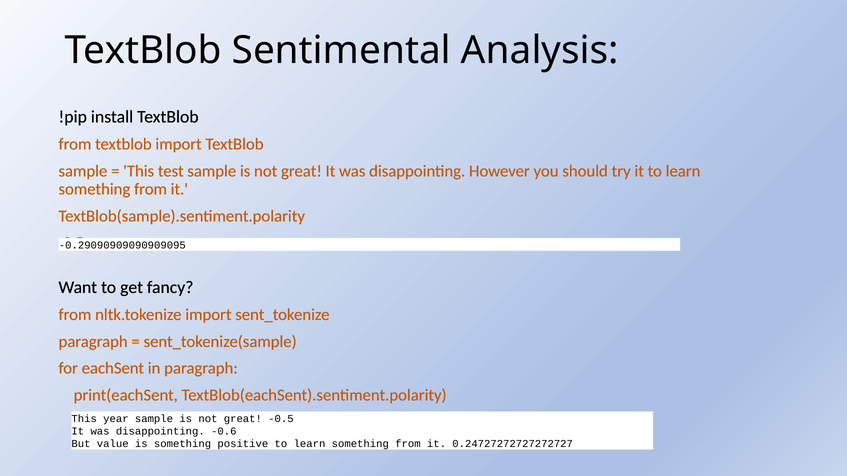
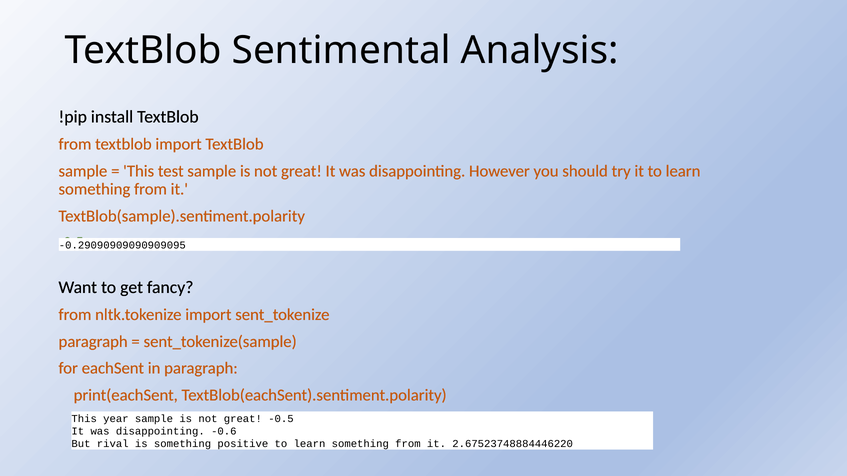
value: value -> rival
0.24727272727272727: 0.24727272727272727 -> 2.67523748884446220
